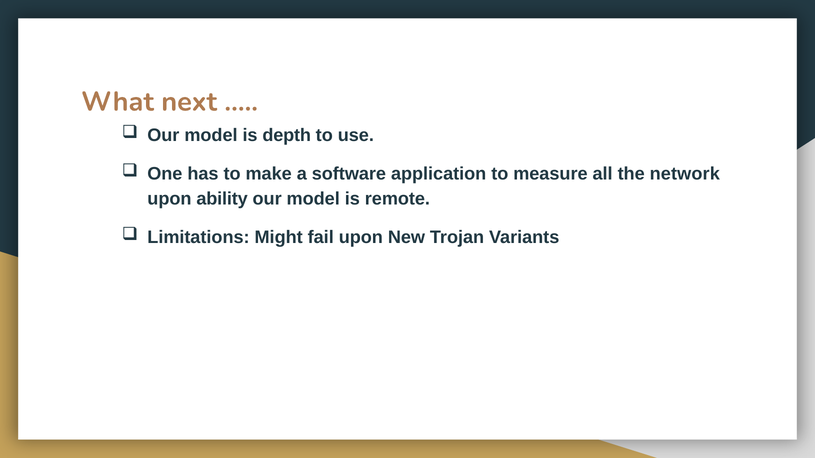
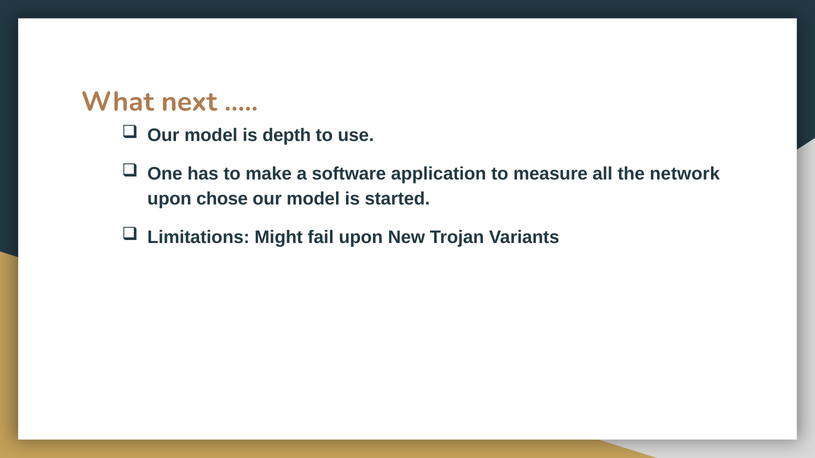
ability: ability -> chose
remote: remote -> started
